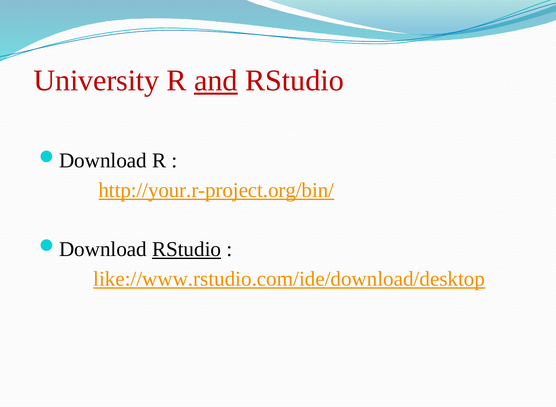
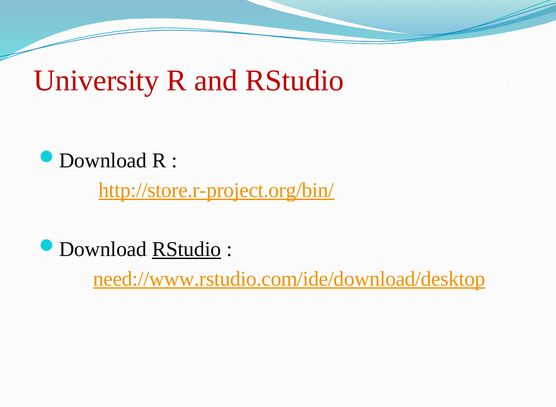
and underline: present -> none
http://your.r-project.org/bin/: http://your.r-project.org/bin/ -> http://store.r-project.org/bin/
like://www.rstudio.com/ide/download/desktop: like://www.rstudio.com/ide/download/desktop -> need://www.rstudio.com/ide/download/desktop
